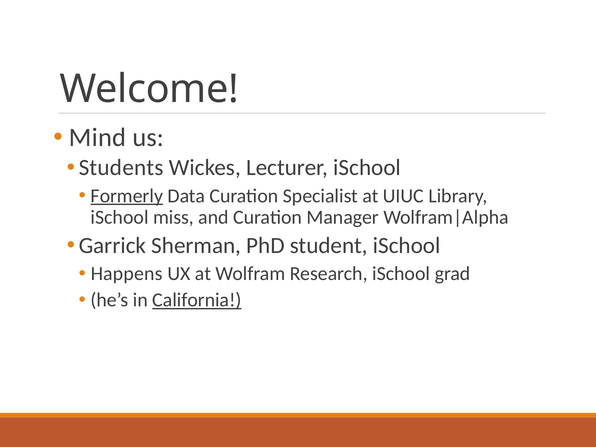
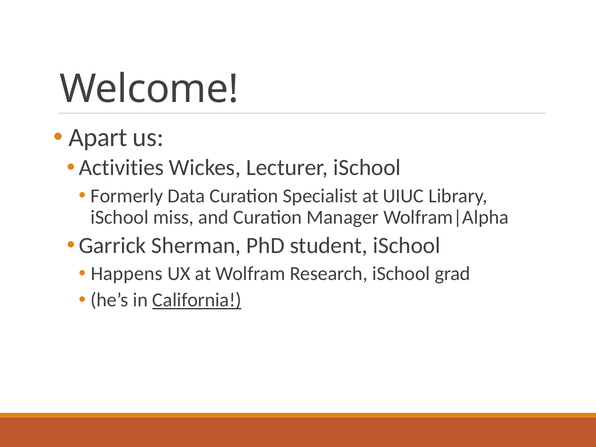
Mind: Mind -> Apart
Students: Students -> Activities
Formerly underline: present -> none
